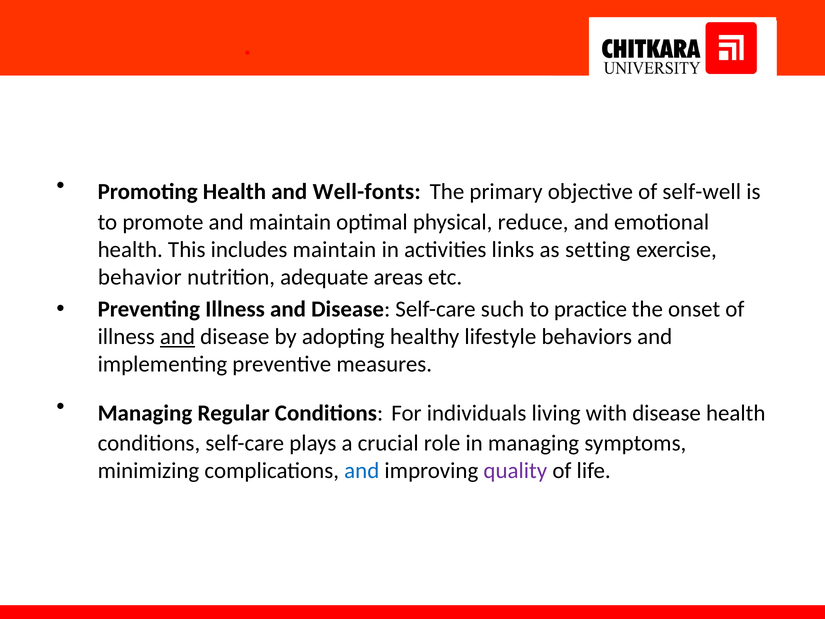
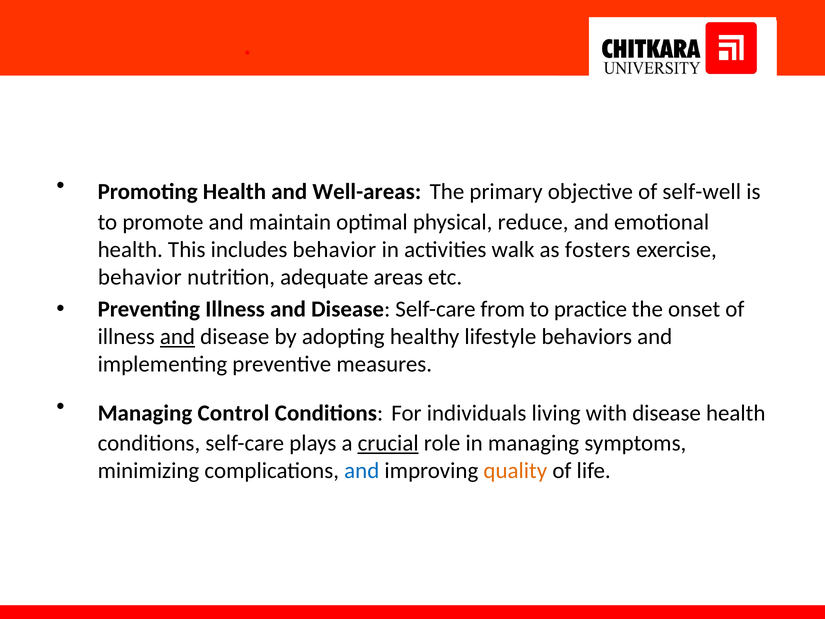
Well-fonts: Well-fonts -> Well-areas
includes maintain: maintain -> behavior
links: links -> walk
setting: setting -> fosters
such: such -> from
Regular: Regular -> Control
crucial underline: none -> present
quality colour: purple -> orange
